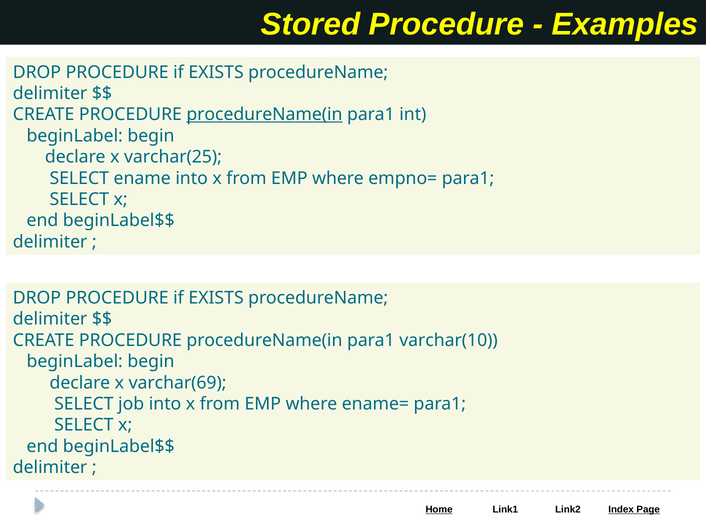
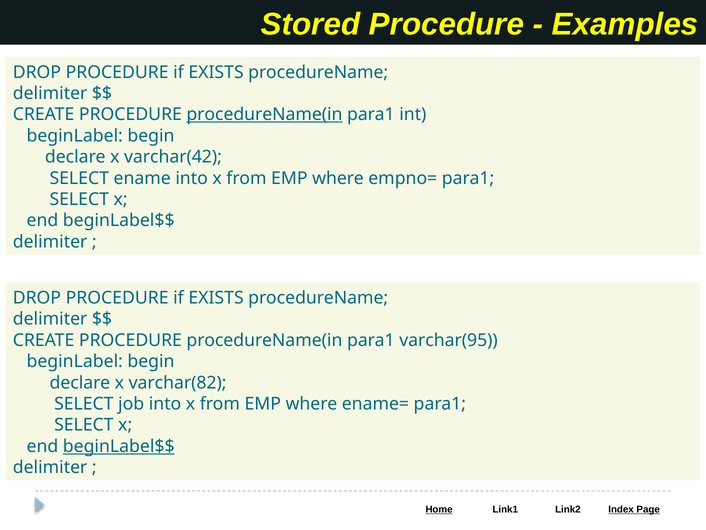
varchar(25: varchar(25 -> varchar(42
varchar(10: varchar(10 -> varchar(95
varchar(69: varchar(69 -> varchar(82
beginLabel$$ at (119, 446) underline: none -> present
